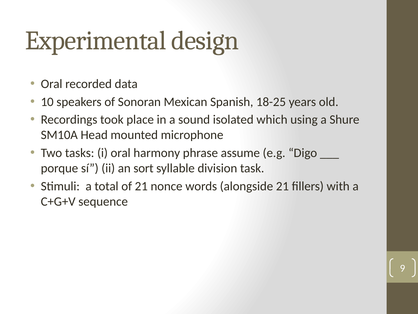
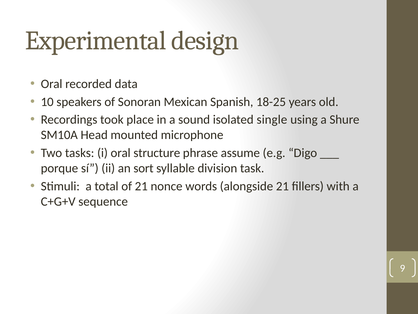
which: which -> single
harmony: harmony -> structure
